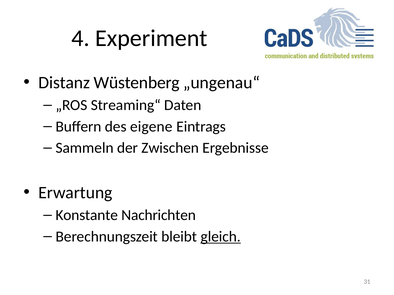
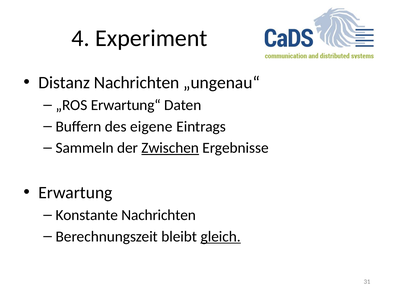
Distanz Wüstenberg: Wüstenberg -> Nachrichten
Streaming“: Streaming“ -> Erwartung“
Zwischen underline: none -> present
